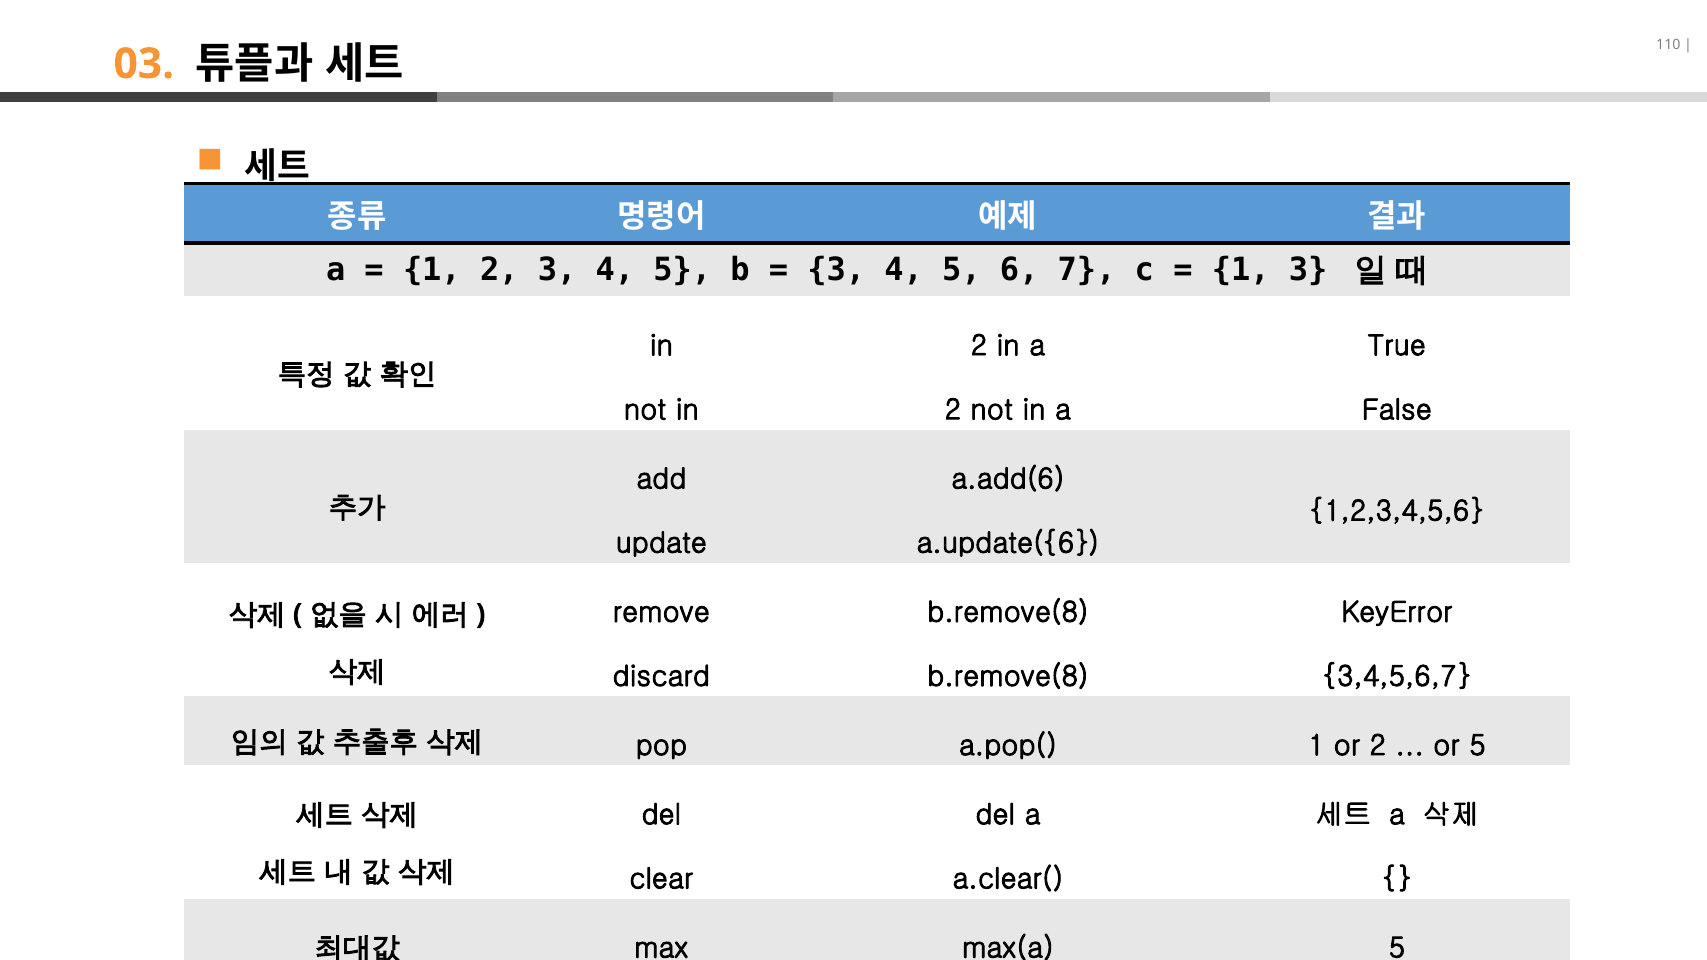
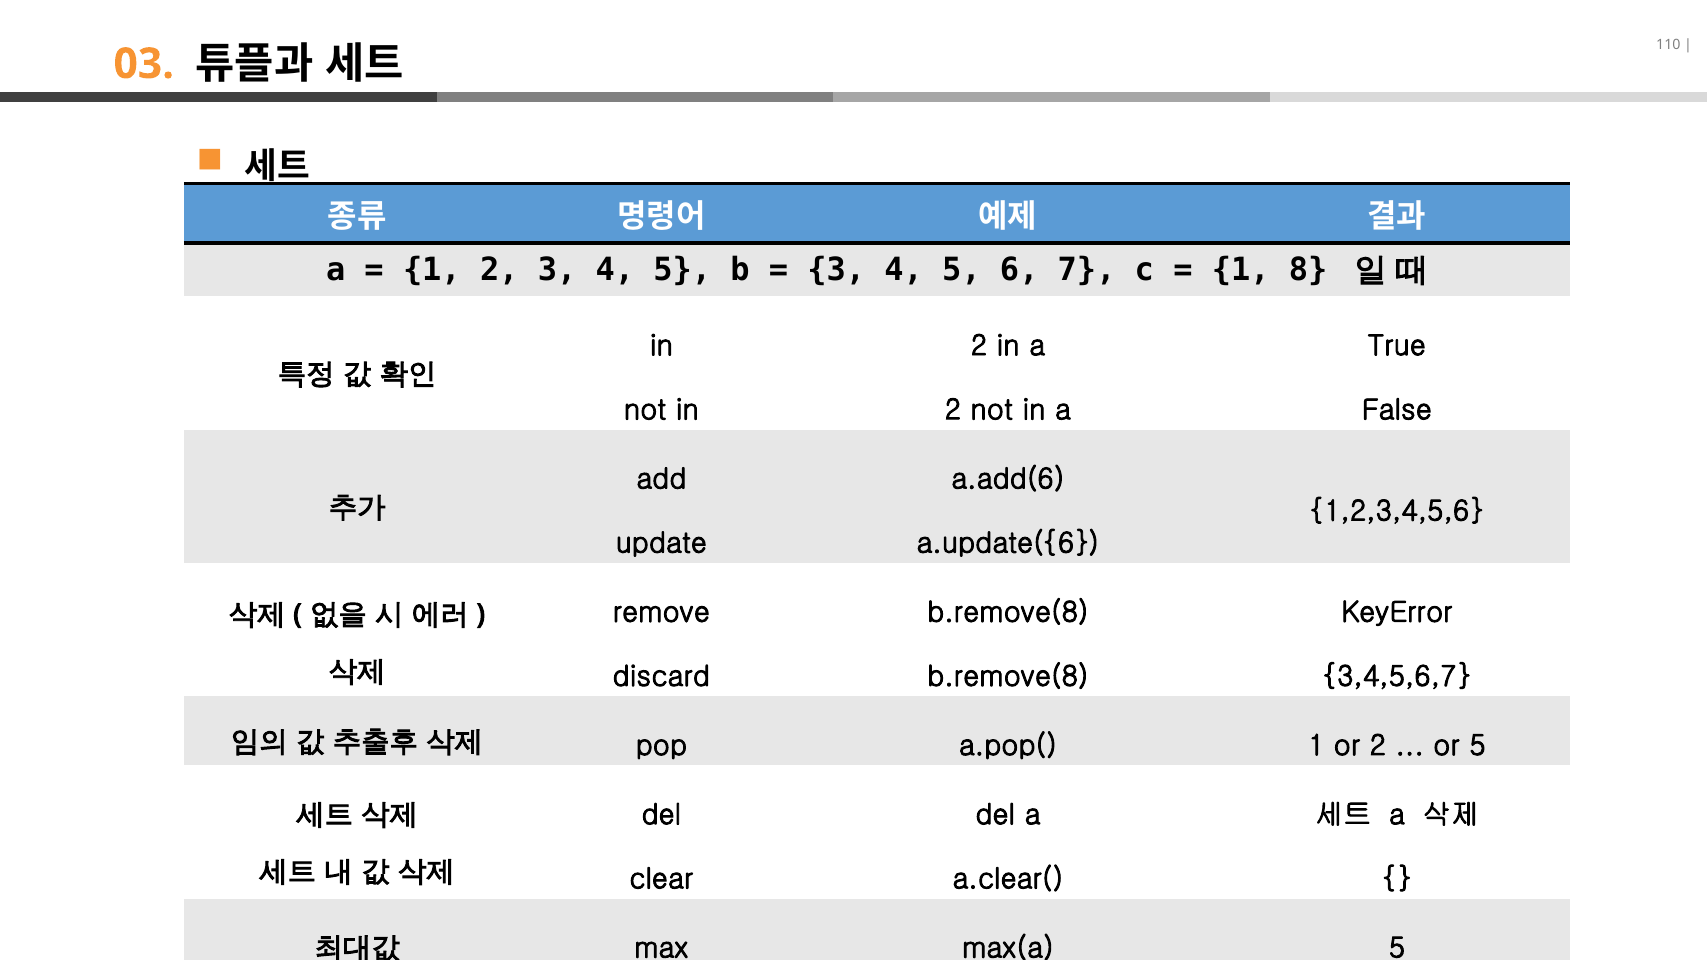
1 3: 3 -> 8
